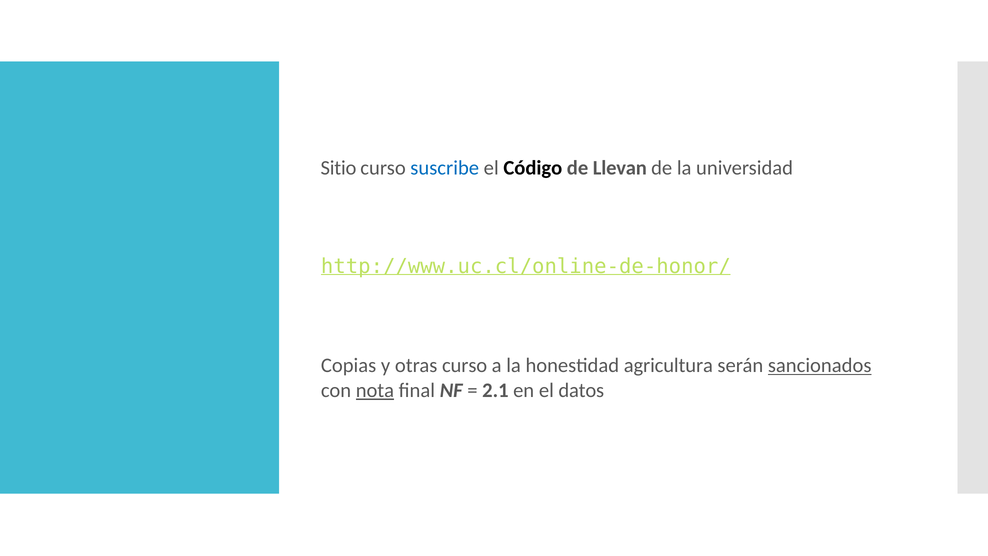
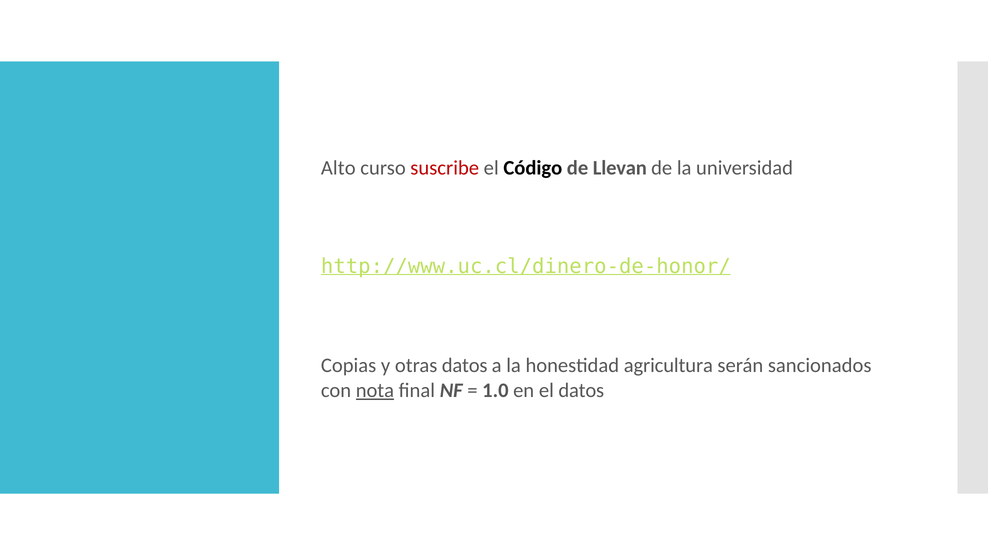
Sitio: Sitio -> Alto
suscribe colour: blue -> red
http://www.uc.cl/online-de-honor/: http://www.uc.cl/online-de-honor/ -> http://www.uc.cl/dinero-de-honor/
otras curso: curso -> datos
sancionados underline: present -> none
2.1: 2.1 -> 1.0
